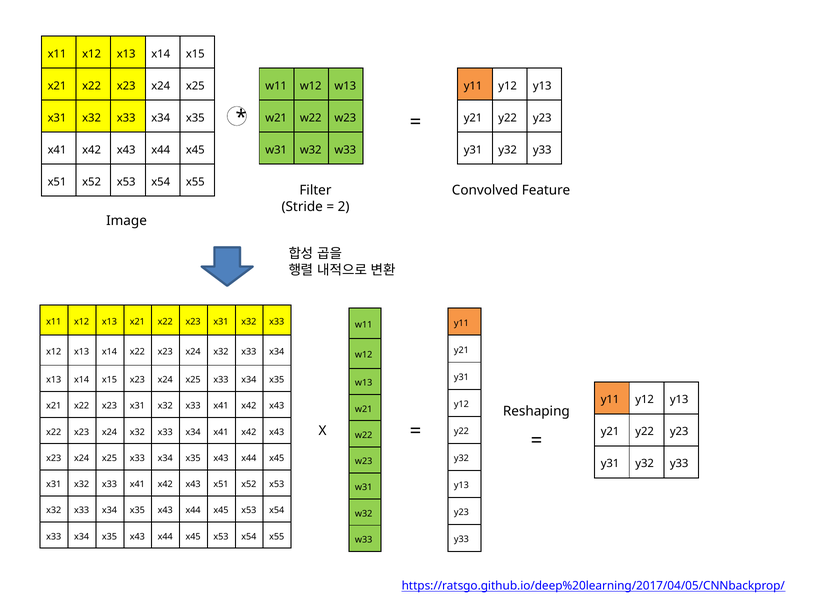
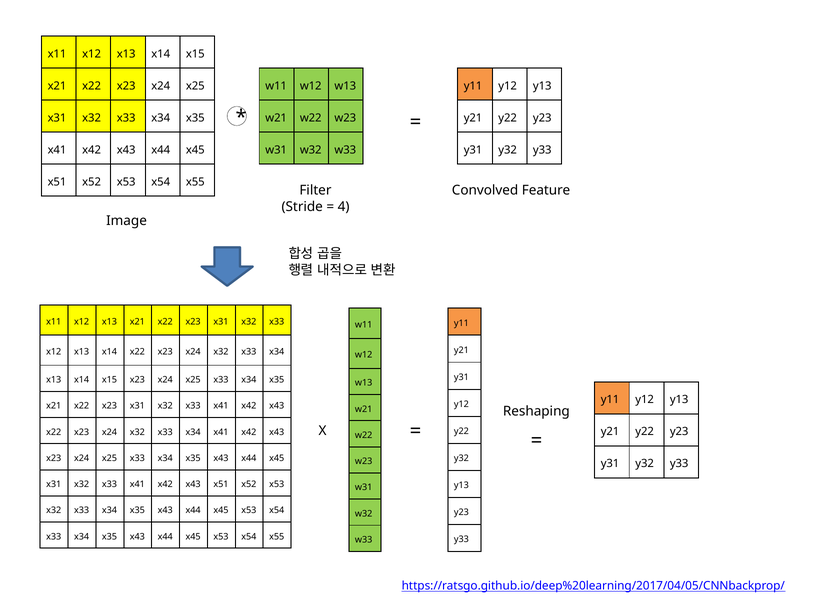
2: 2 -> 4
